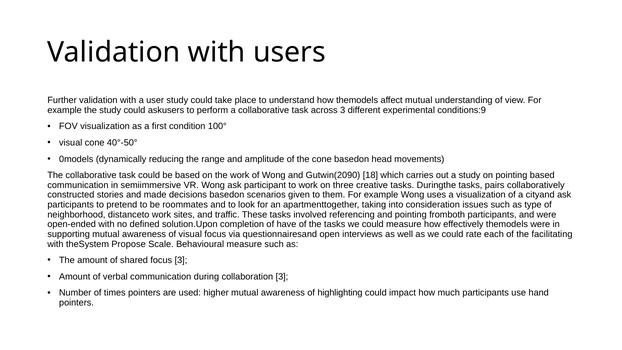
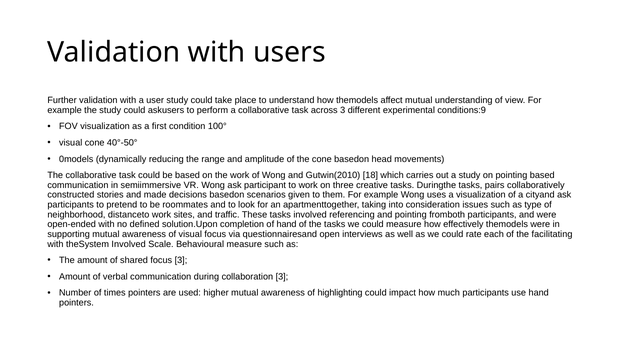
Gutwin(2090: Gutwin(2090 -> Gutwin(2010
of have: have -> hand
theSystem Propose: Propose -> Involved
